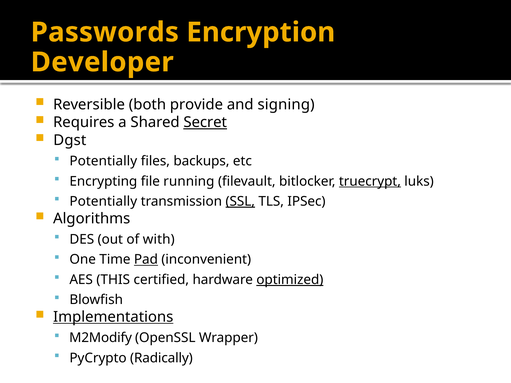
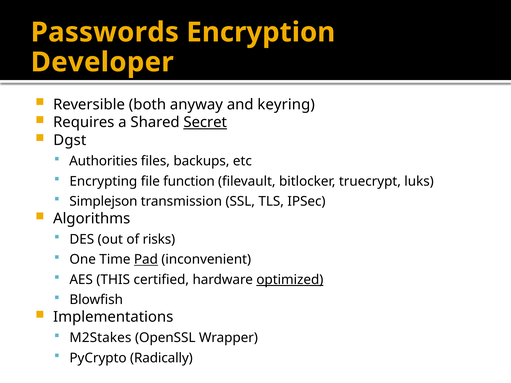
provide: provide -> anyway
signing: signing -> keyring
Potentially at (103, 161): Potentially -> Authorities
running: running -> function
truecrypt underline: present -> none
Potentially at (103, 202): Potentially -> Simplejson
SSL underline: present -> none
with: with -> risks
Implementations underline: present -> none
M2Modify: M2Modify -> M2Stakes
